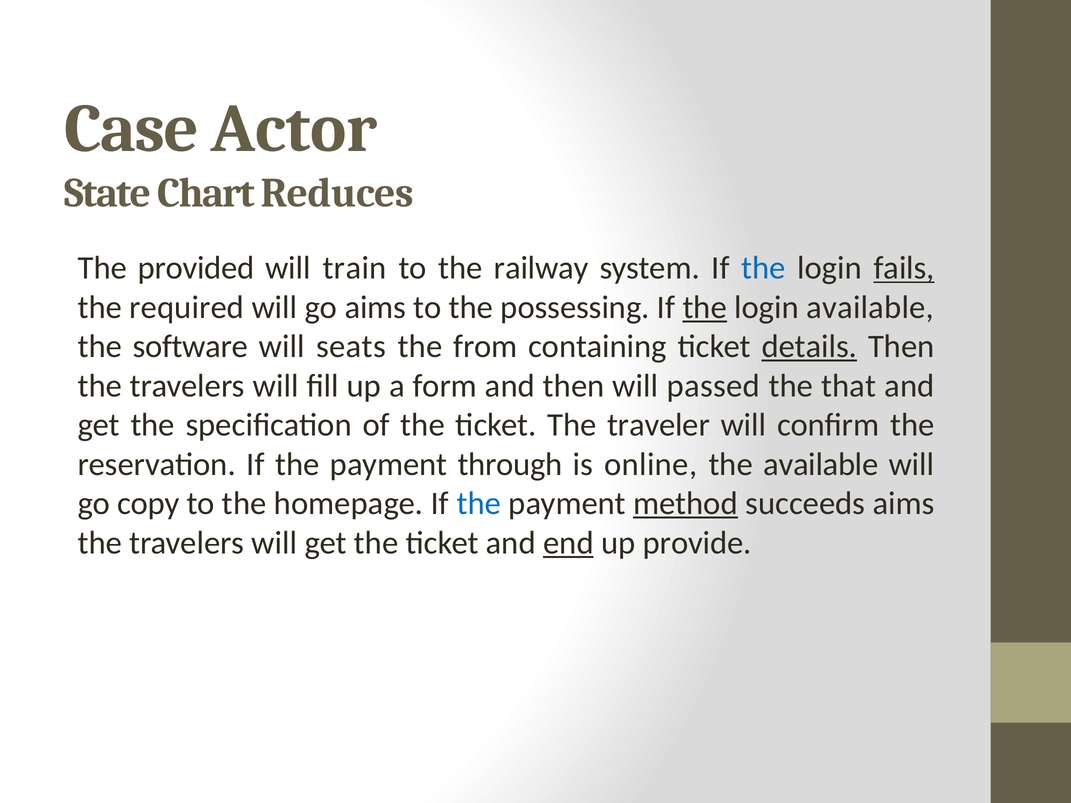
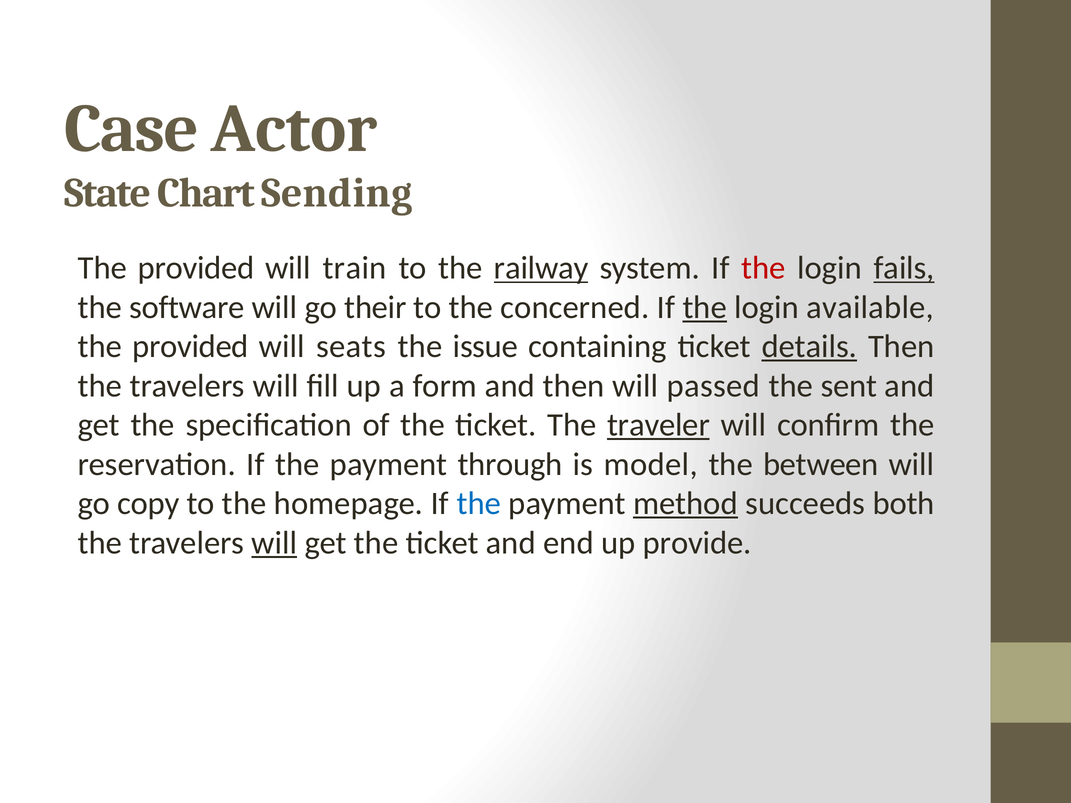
Reduces: Reduces -> Sending
railway underline: none -> present
the at (764, 268) colour: blue -> red
required: required -> software
go aims: aims -> their
possessing: possessing -> concerned
software at (190, 347): software -> provided
from: from -> issue
that: that -> sent
traveler underline: none -> present
online: online -> model
the available: available -> between
succeeds aims: aims -> both
will at (274, 543) underline: none -> present
end underline: present -> none
